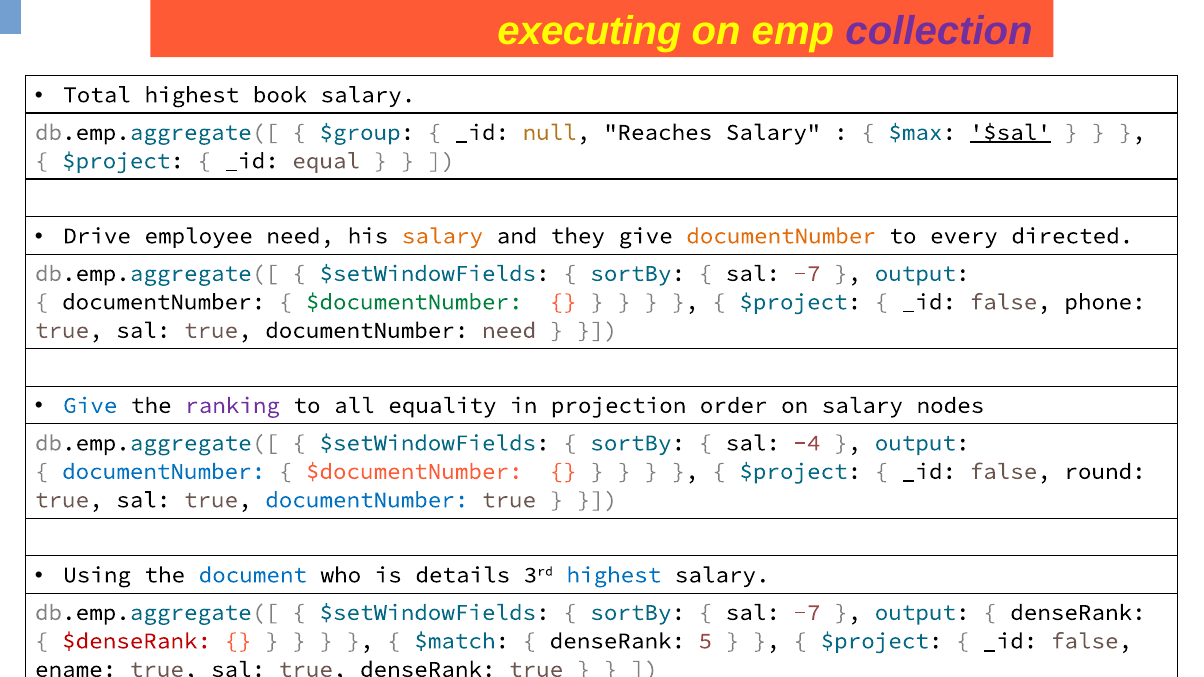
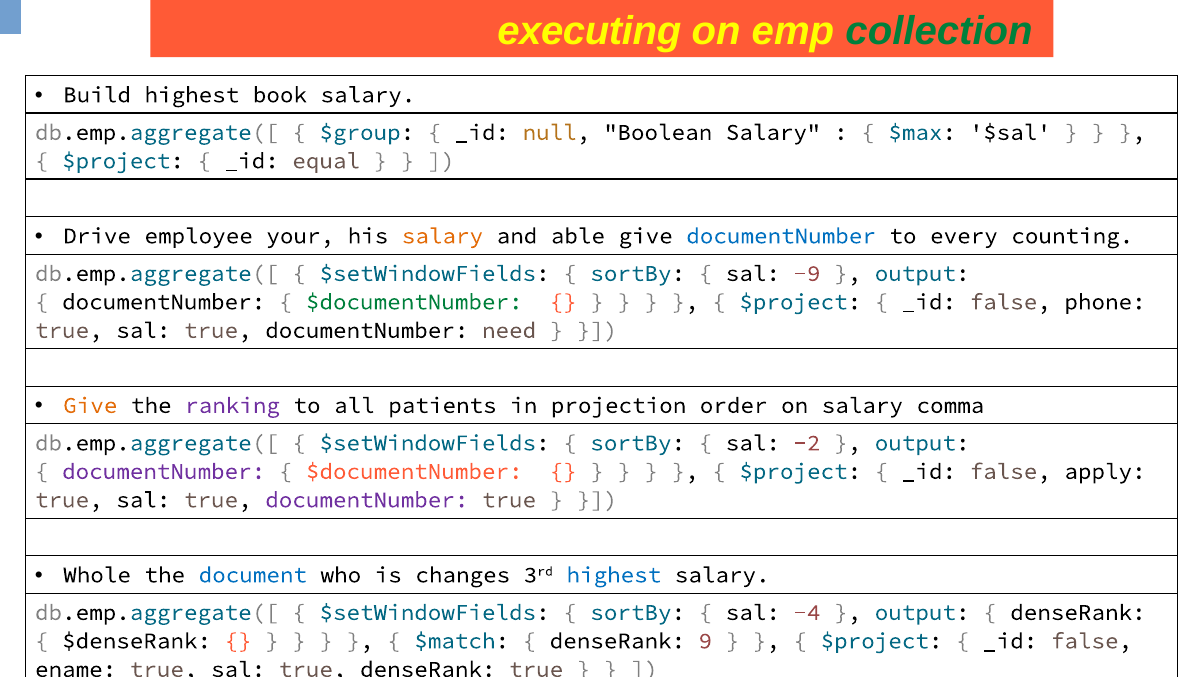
collection colour: purple -> green
Total: Total -> Build
Reaches: Reaches -> Boolean
$sal underline: present -> none
employee need: need -> your
they: they -> able
documentNumber at (781, 236) colour: orange -> blue
directed: directed -> counting
-7 at (807, 274): -7 -> -9
Give at (90, 406) colour: blue -> orange
equality: equality -> patients
nodes: nodes -> comma
-4: -4 -> -2
documentNumber at (164, 472) colour: blue -> purple
round: round -> apply
documentNumber at (367, 500) colour: blue -> purple
Using: Using -> Whole
details: details -> changes
-7 at (807, 613): -7 -> -4
$denseRank colour: red -> black
5: 5 -> 9
